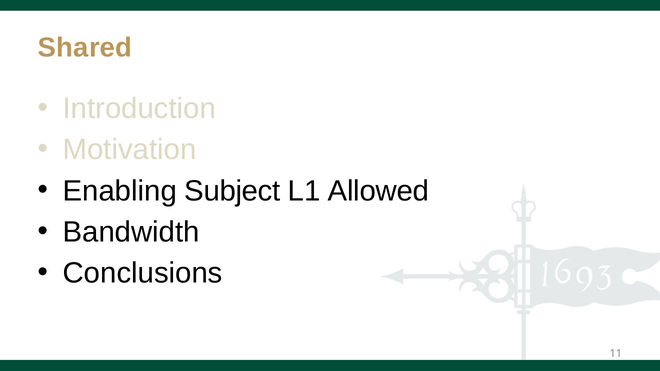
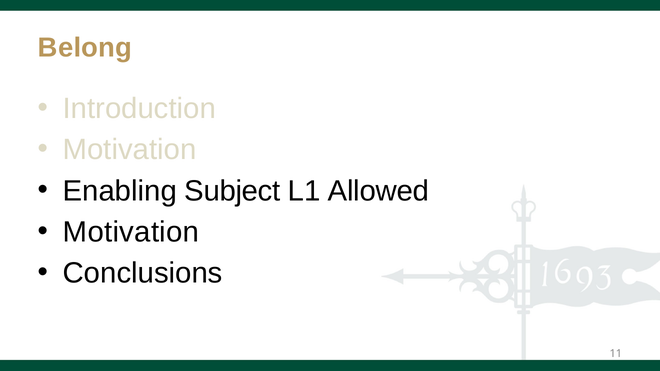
Shared: Shared -> Belong
Bandwidth at (131, 232): Bandwidth -> Motivation
